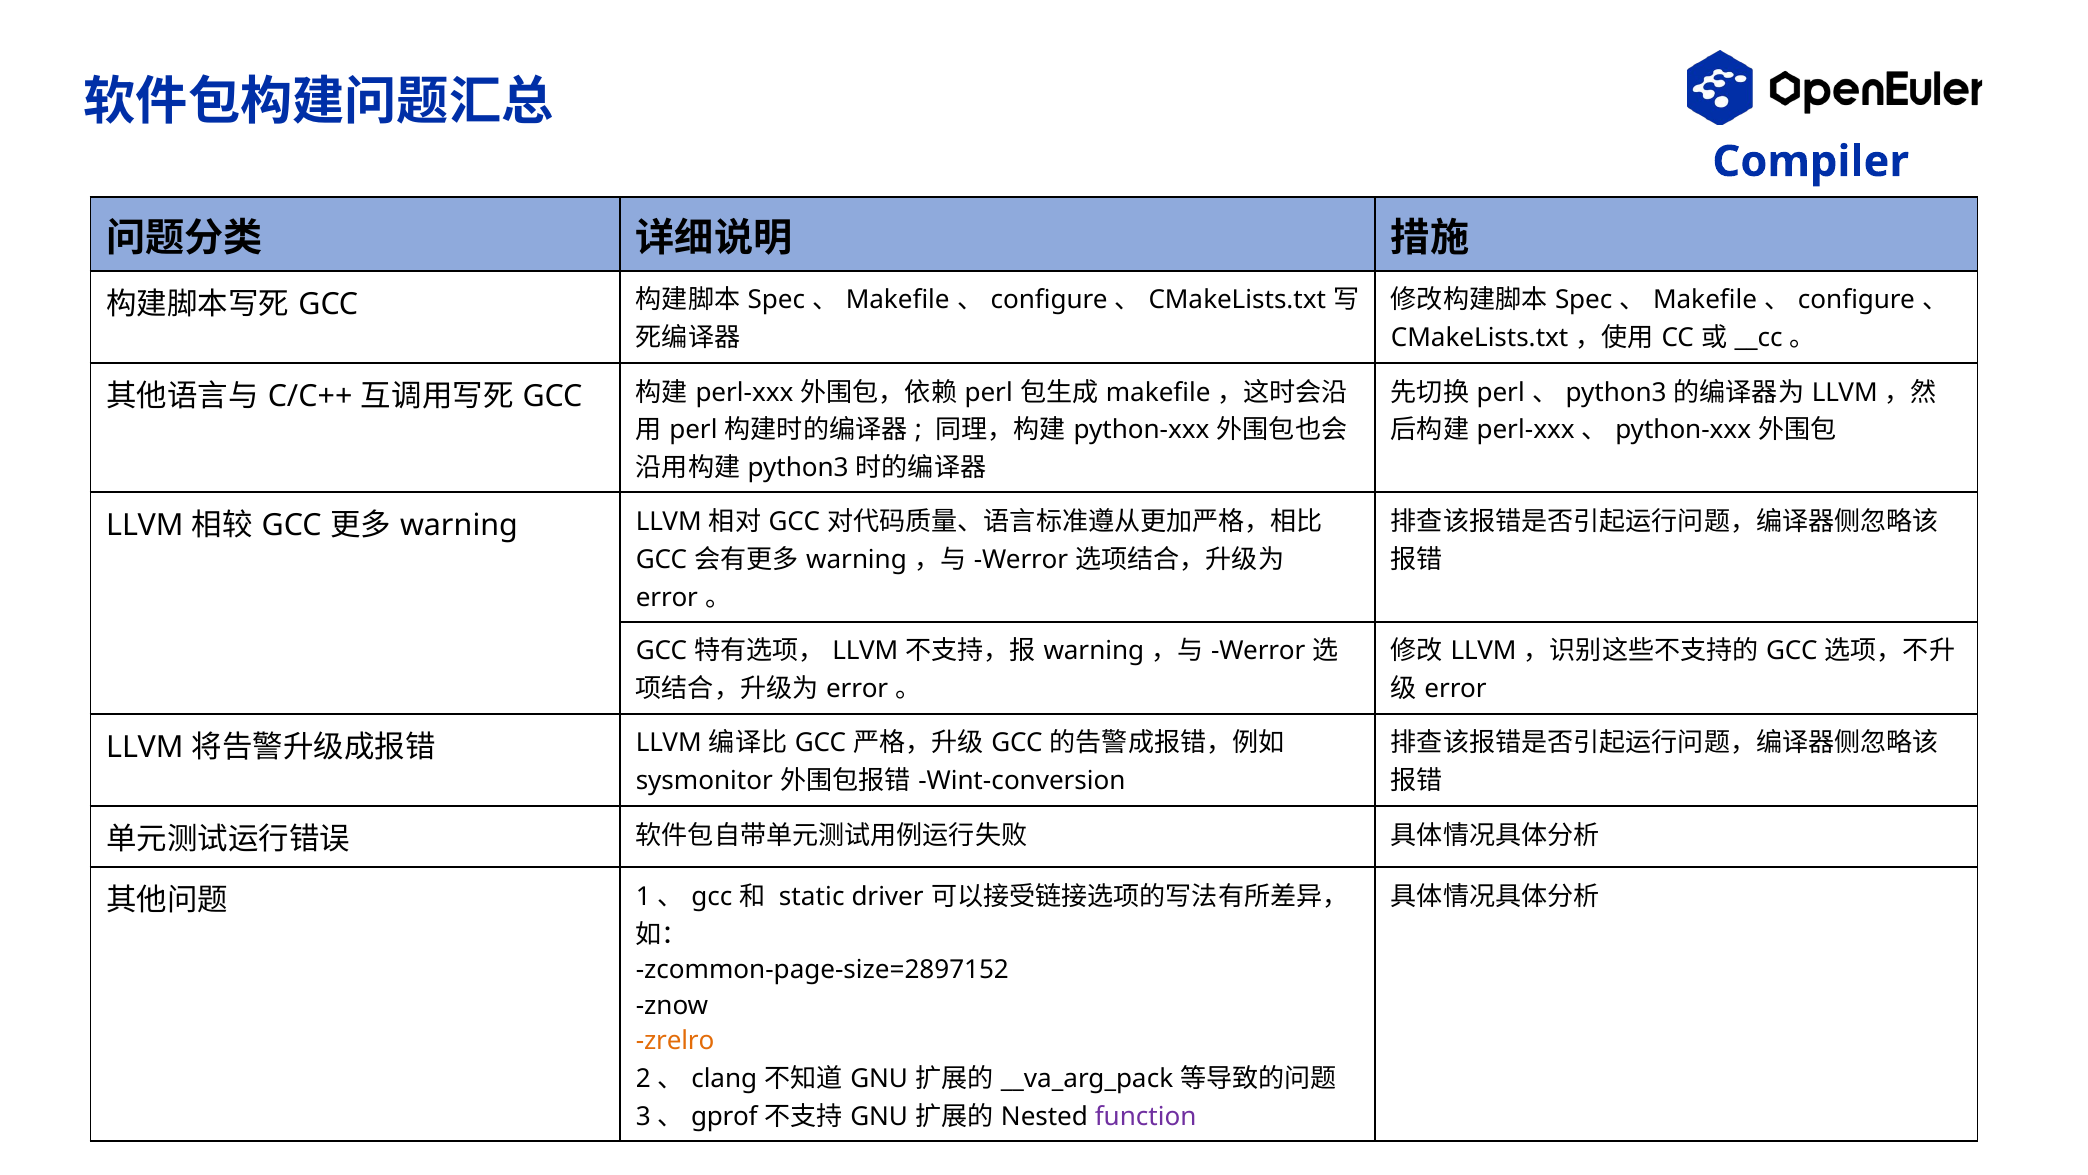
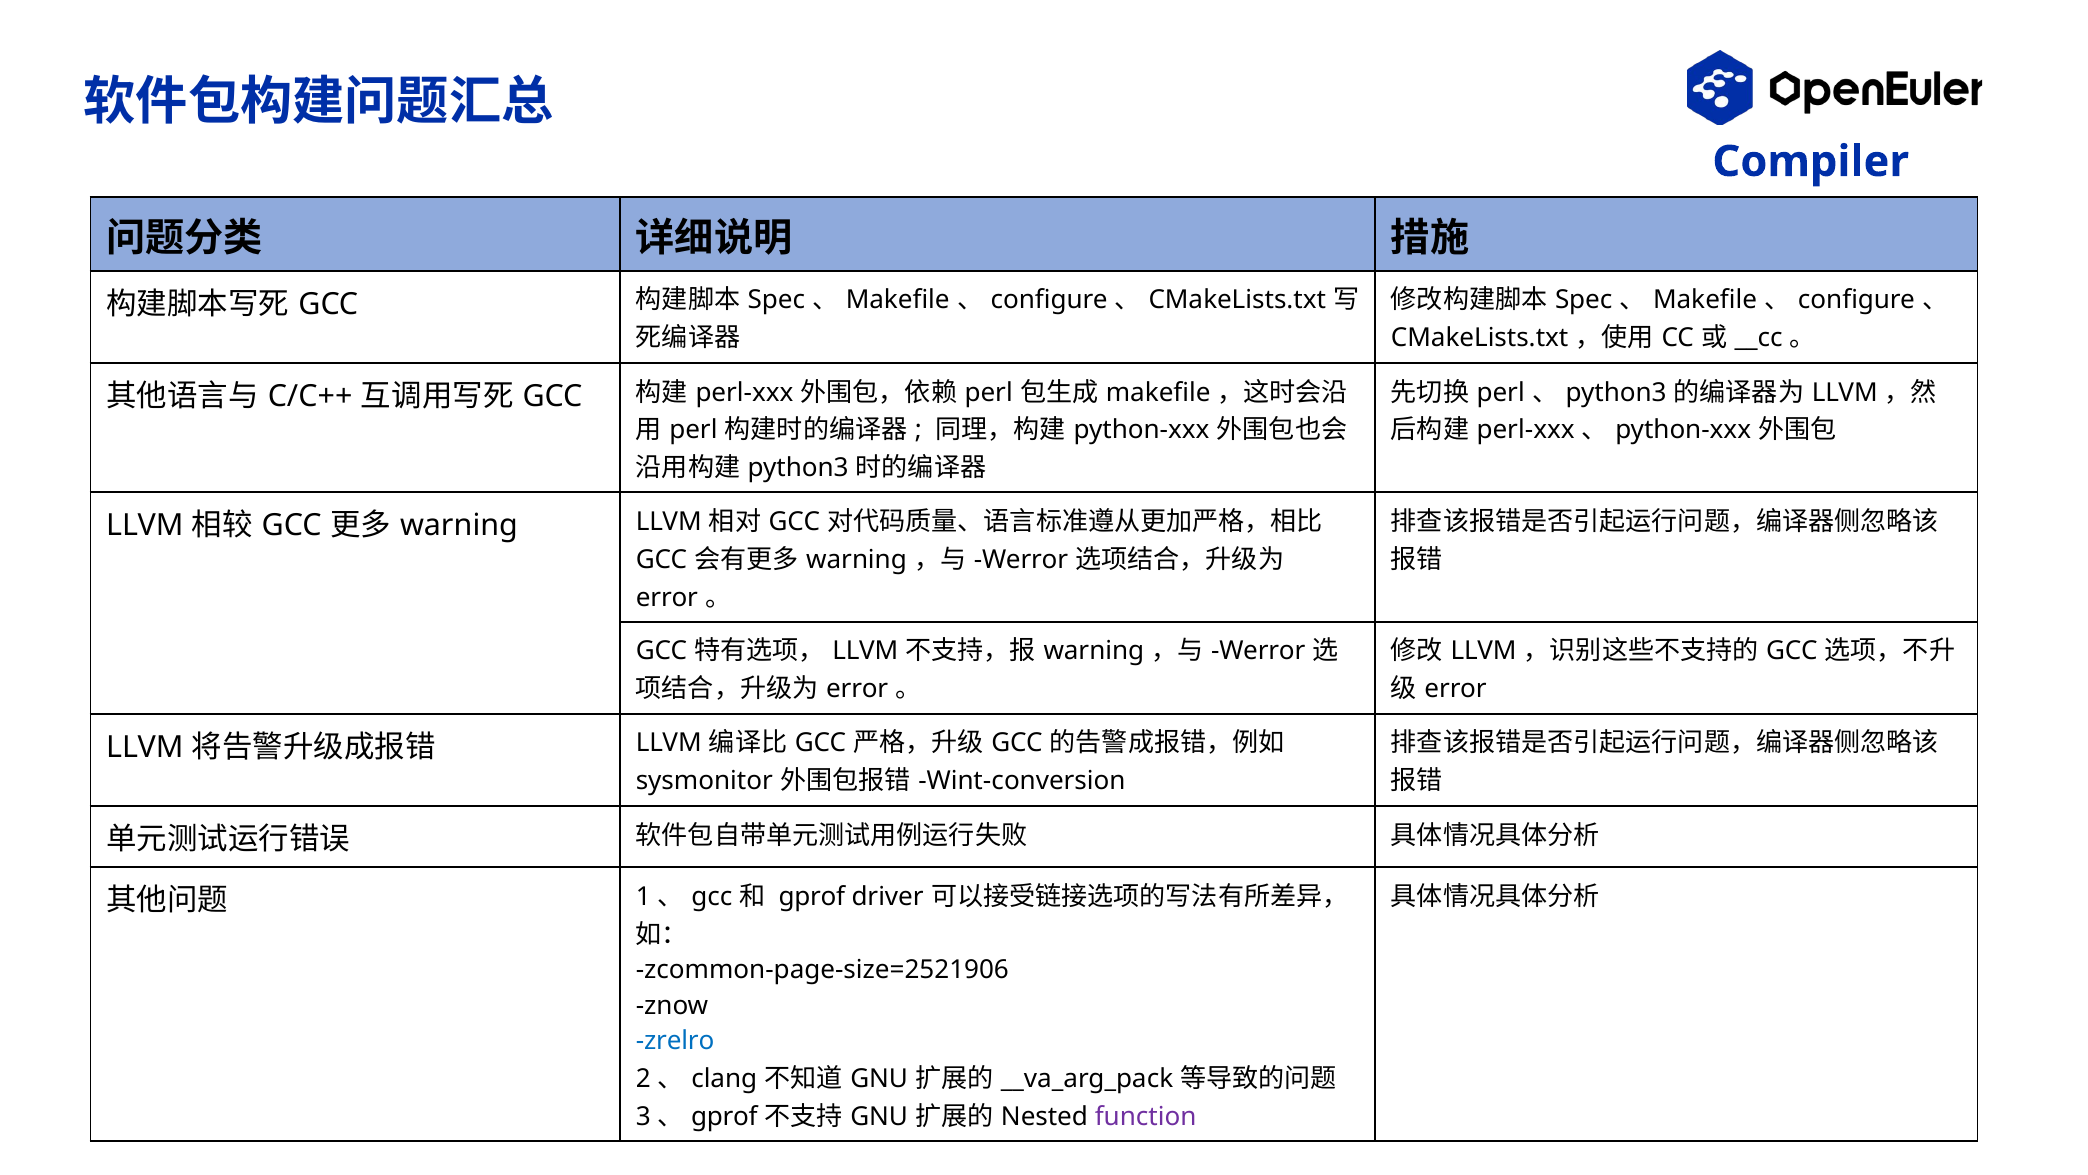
static at (812, 896): static -> gprof
zcommon-page-size=2897152: zcommon-page-size=2897152 -> zcommon-page-size=2521906
zrelro colour: orange -> blue
